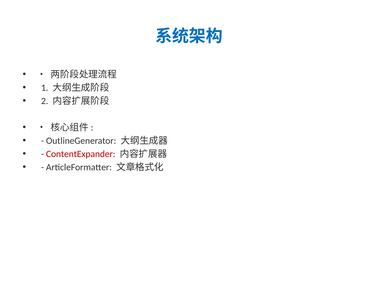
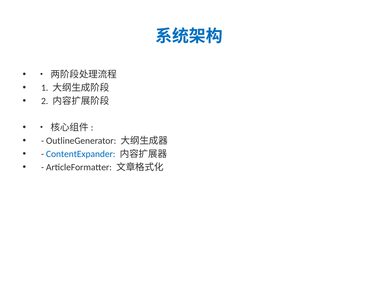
ContentExpander colour: red -> blue
